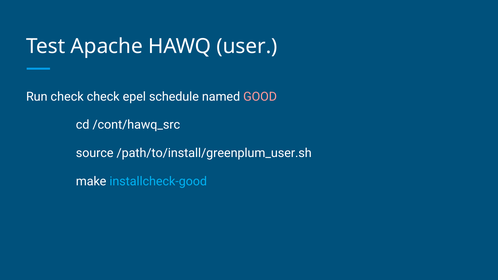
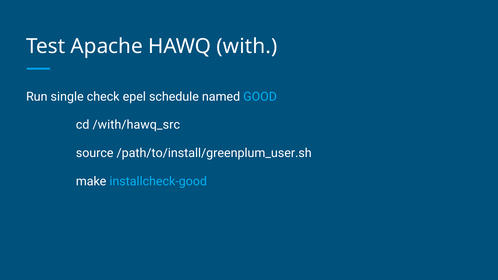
user: user -> with
Run check: check -> single
GOOD colour: pink -> light blue
/cont/hawq_src: /cont/hawq_src -> /with/hawq_src
